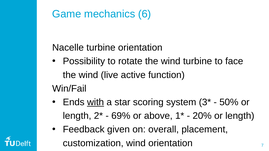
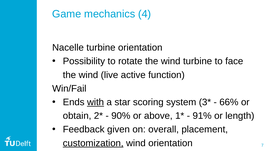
6: 6 -> 4
50%: 50% -> 66%
length at (77, 116): length -> obtain
69%: 69% -> 90%
20%: 20% -> 91%
customization underline: none -> present
